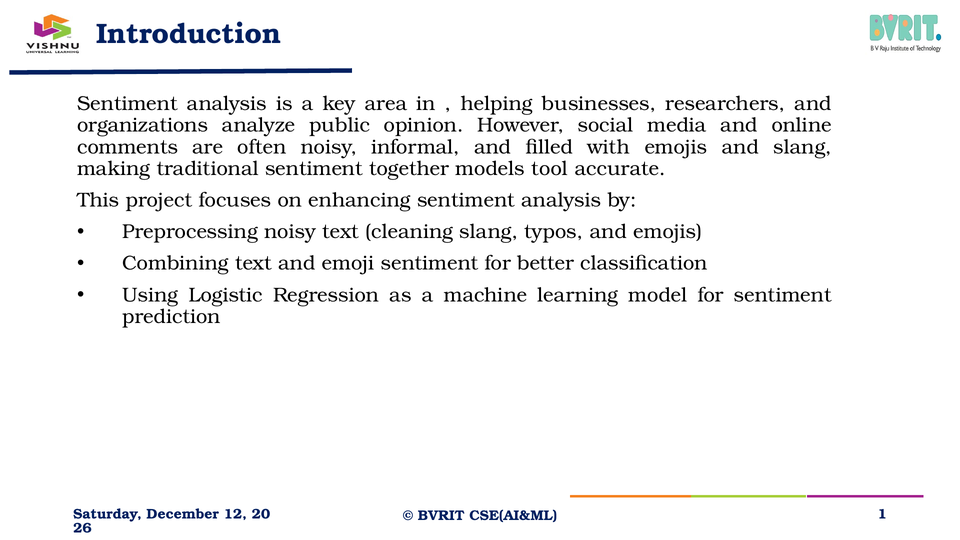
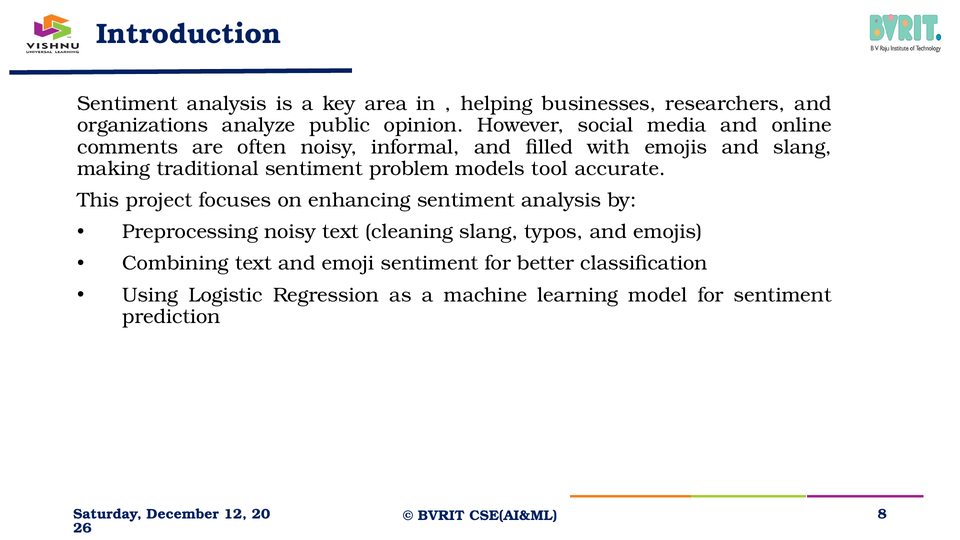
together: together -> problem
1: 1 -> 8
